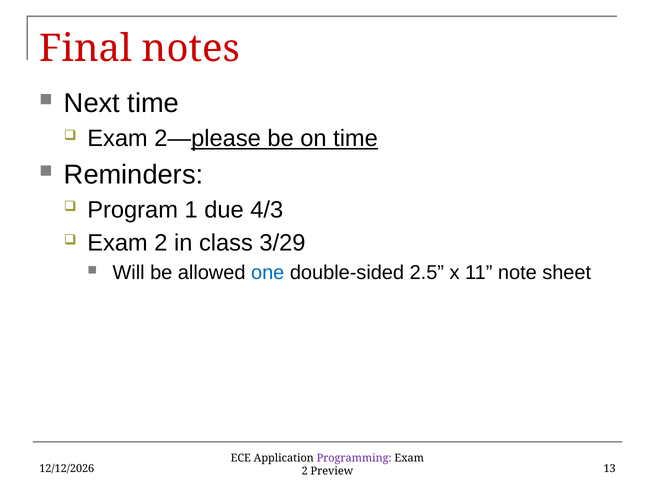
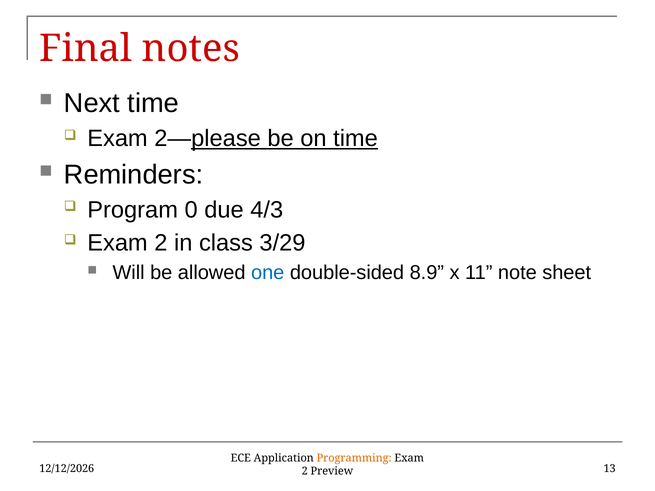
1: 1 -> 0
2.5: 2.5 -> 8.9
Programming colour: purple -> orange
